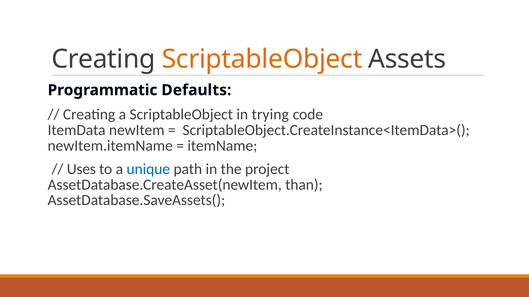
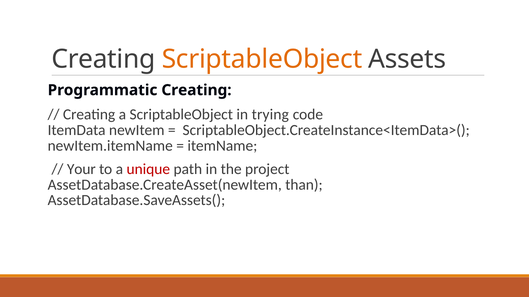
Programmatic Defaults: Defaults -> Creating
Uses: Uses -> Your
unique colour: blue -> red
